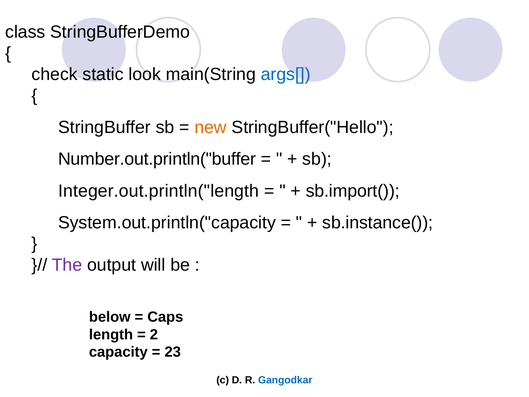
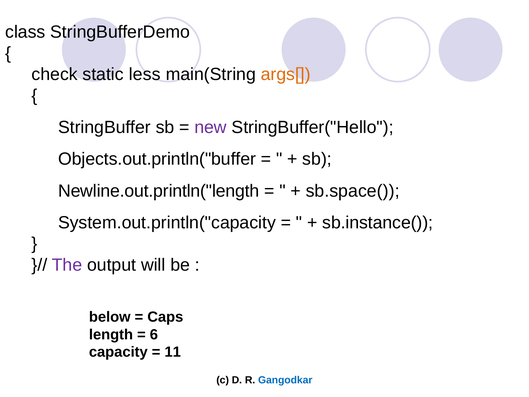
look: look -> less
args[ colour: blue -> orange
new colour: orange -> purple
Number.out.println("buffer: Number.out.println("buffer -> Objects.out.println("buffer
Integer.out.println("length: Integer.out.println("length -> Newline.out.println("length
sb.import(: sb.import( -> sb.space(
2: 2 -> 6
23: 23 -> 11
